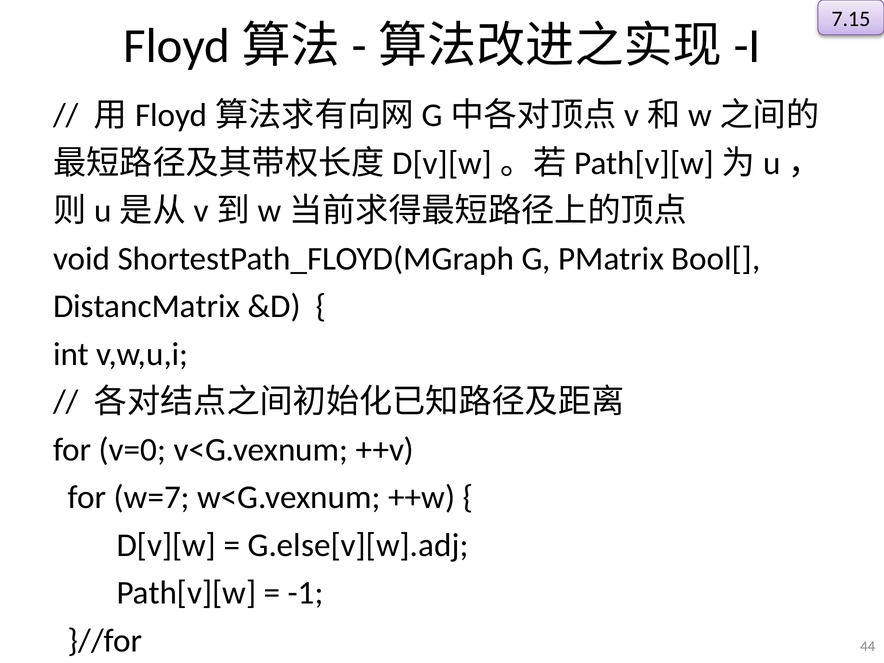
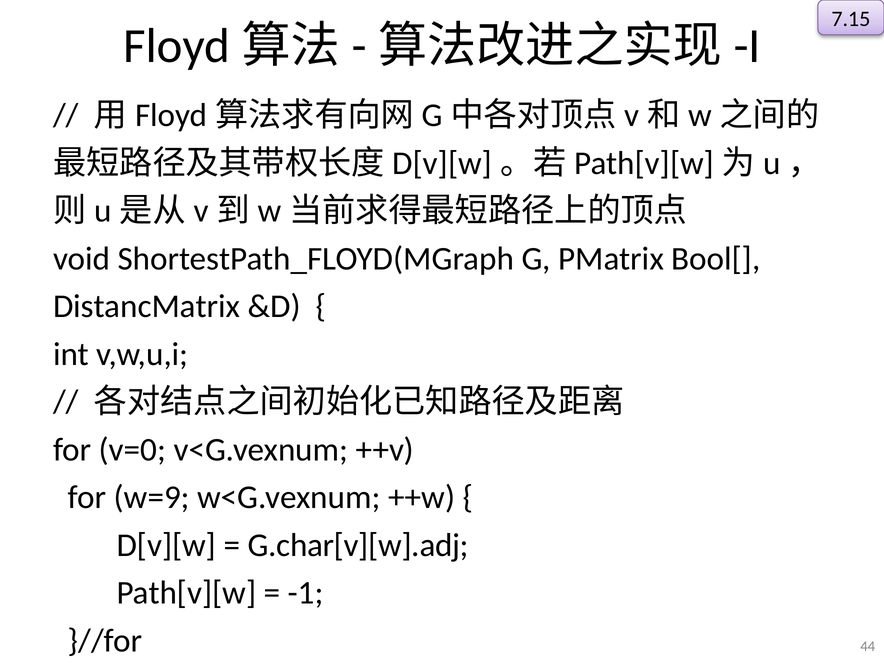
w=7: w=7 -> w=9
G.else[v][w].adj: G.else[v][w].adj -> G.char[v][w].adj
